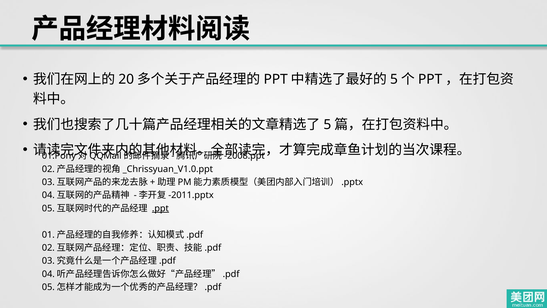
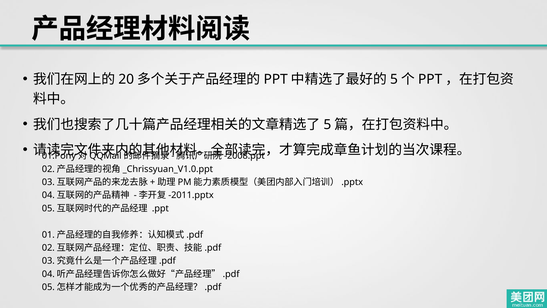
.ppt underline: present -> none
